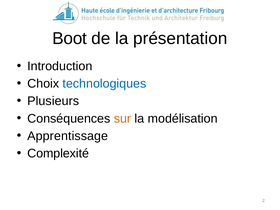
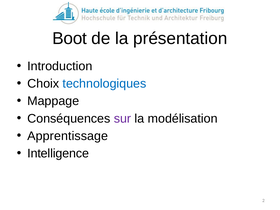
Plusieurs: Plusieurs -> Mappage
sur colour: orange -> purple
Complexité: Complexité -> Intelligence
